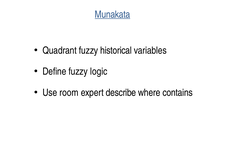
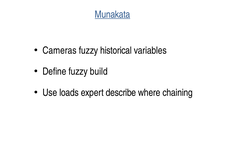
Quadrant: Quadrant -> Cameras
logic: logic -> build
room: room -> loads
contains: contains -> chaining
